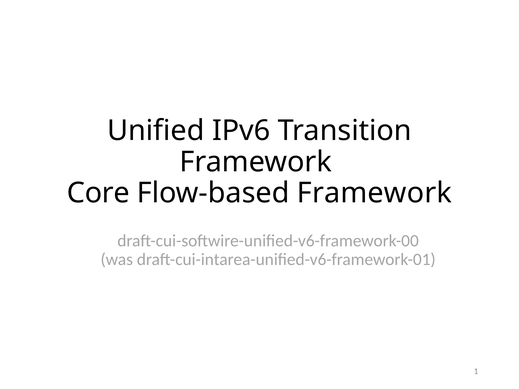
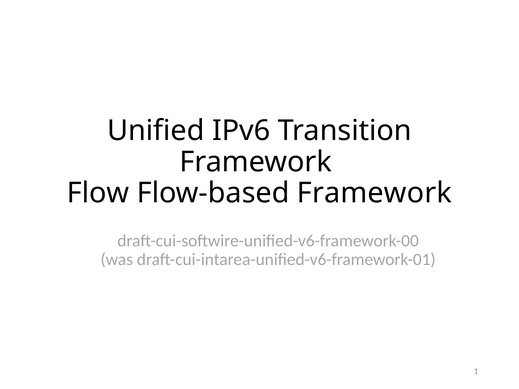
Core: Core -> Flow
